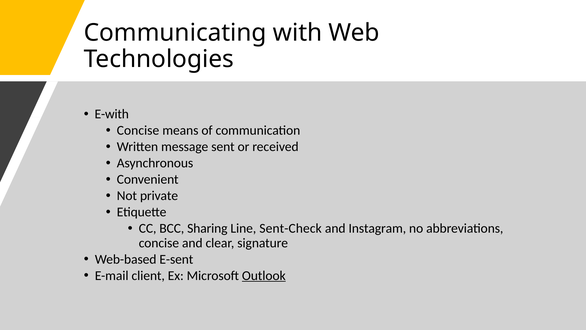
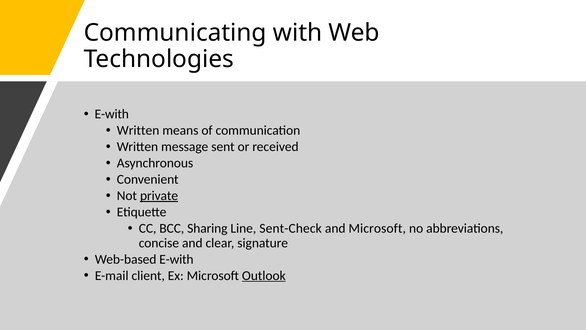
Concise at (138, 130): Concise -> Written
private underline: none -> present
and Instagram: Instagram -> Microsoft
Web-based E-sent: E-sent -> E-with
